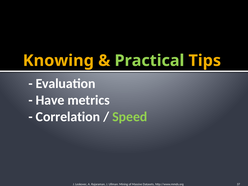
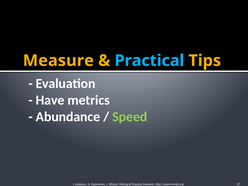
Knowing: Knowing -> Measure
Practical colour: light green -> light blue
Correlation: Correlation -> Abundance
